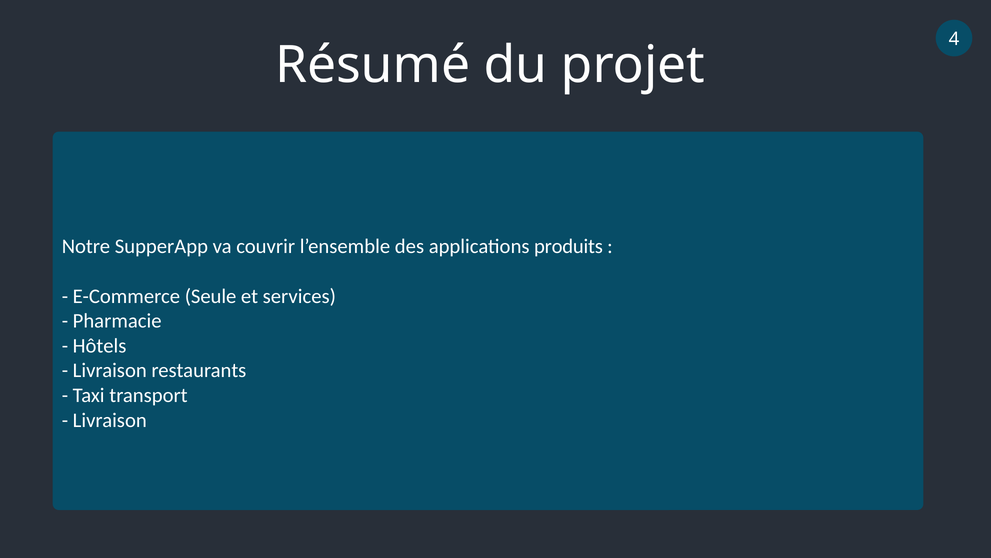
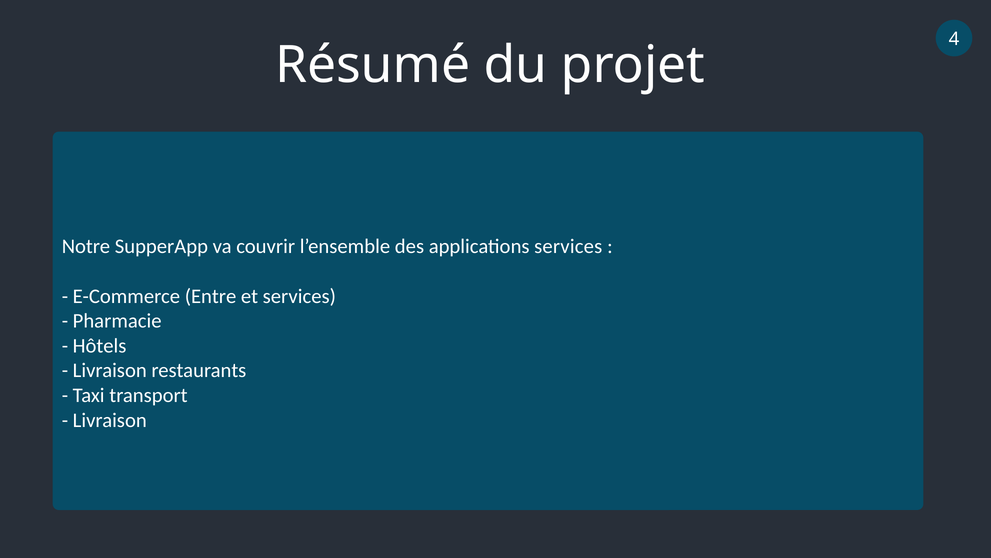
applications produits: produits -> services
Seule: Seule -> Entre
